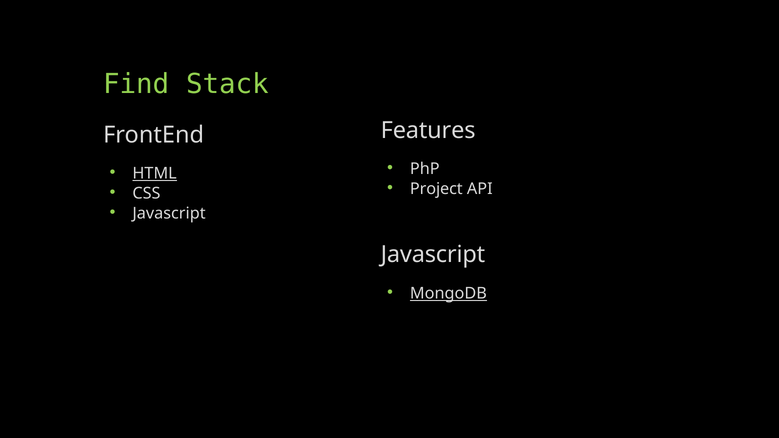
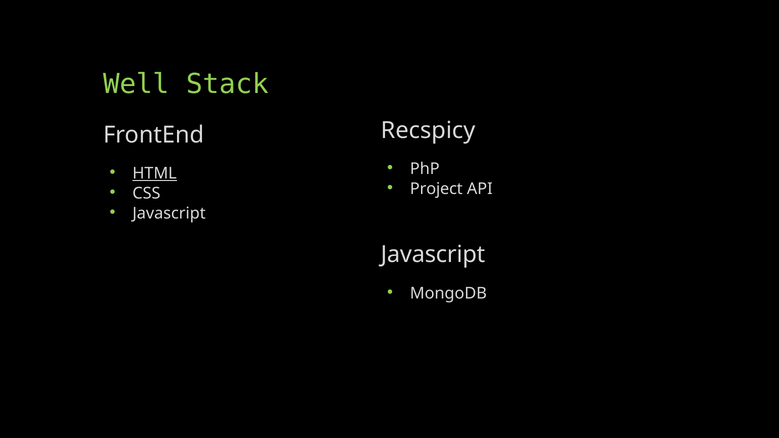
Find: Find -> Well
Features: Features -> Recspicy
MongoDB underline: present -> none
